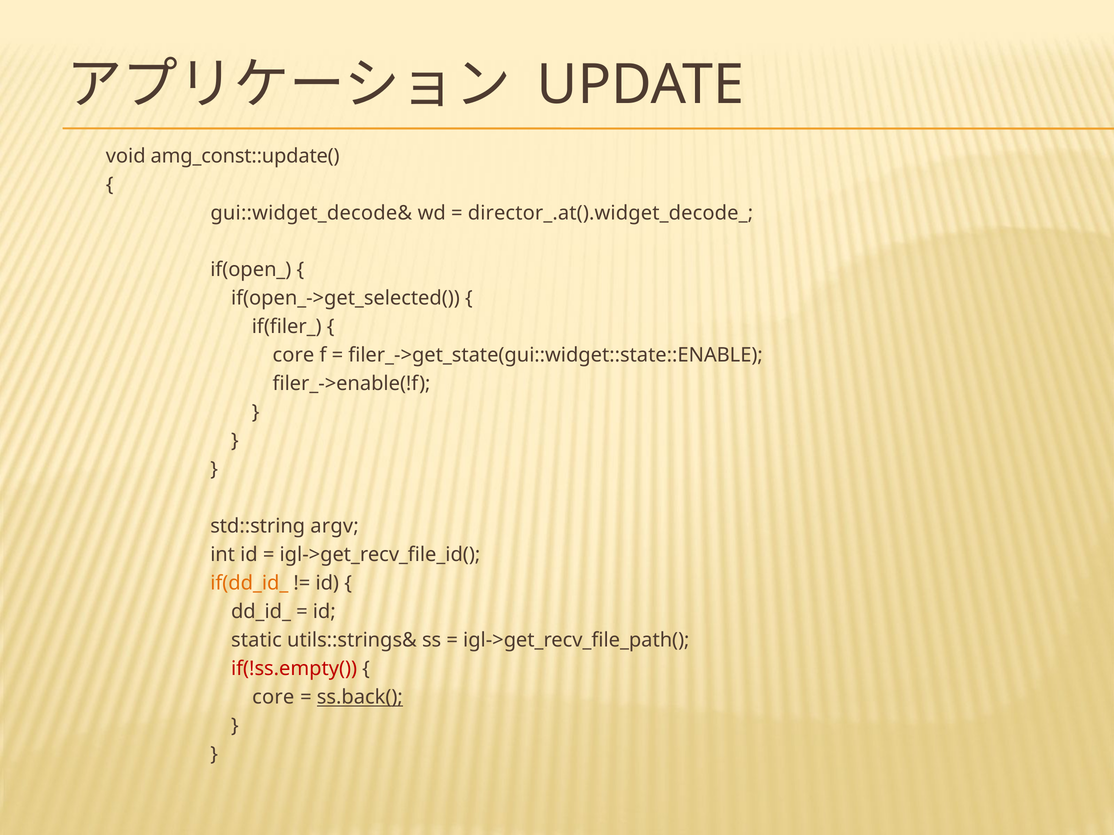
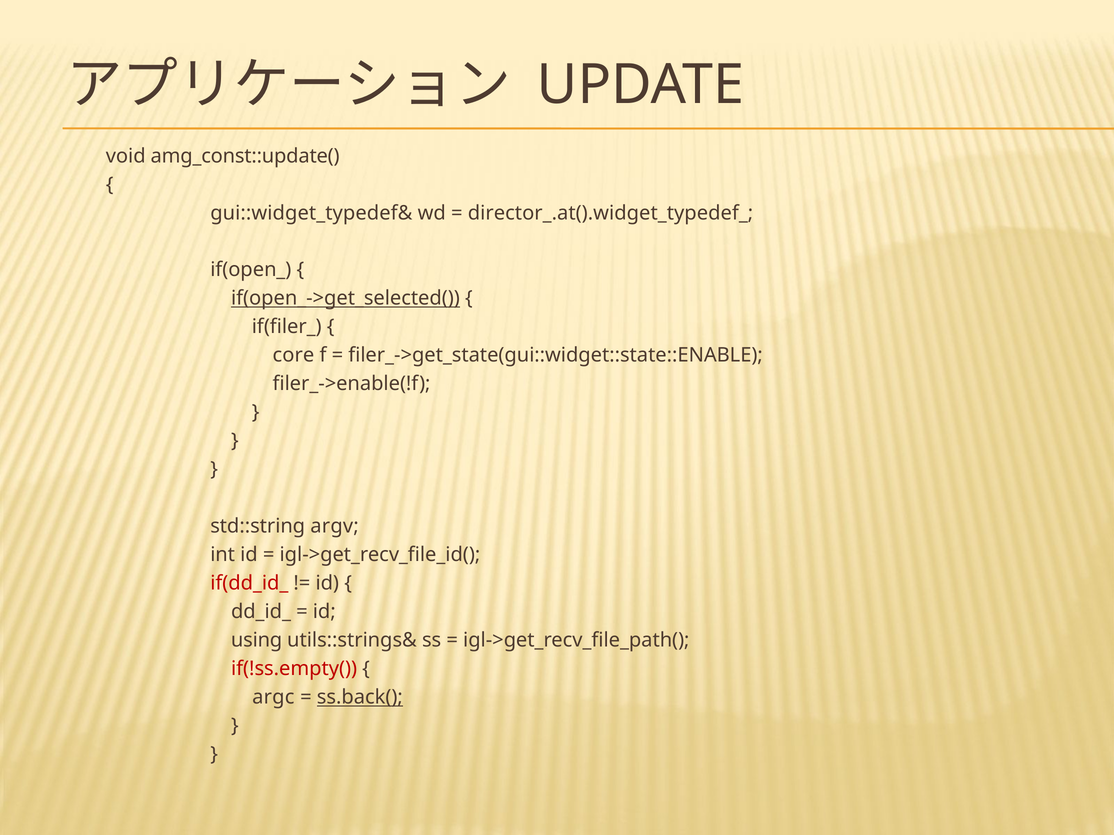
gui::widget_decode&: gui::widget_decode& -> gui::widget_typedef&
director_.at().widget_decode_: director_.at().widget_decode_ -> director_.at().widget_typedef_
if(open_->get_selected( underline: none -> present
if(dd_id_ colour: orange -> red
static: static -> using
core at (273, 698): core -> argc
